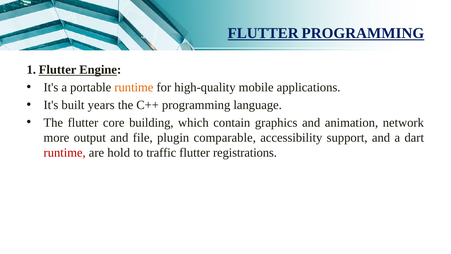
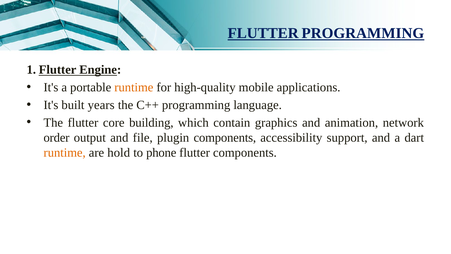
more: more -> order
plugin comparable: comparable -> components
runtime at (65, 153) colour: red -> orange
traffic: traffic -> phone
flutter registrations: registrations -> components
